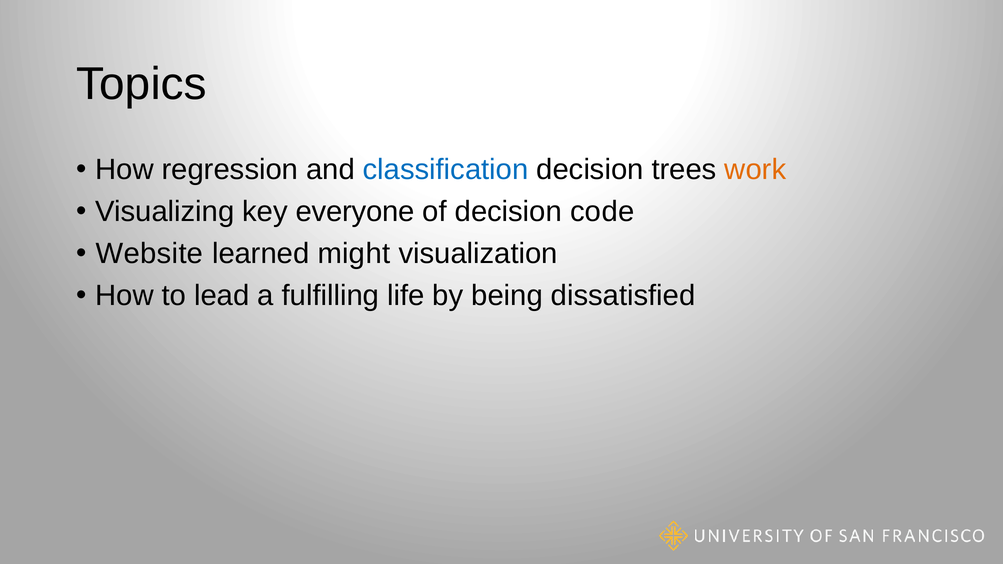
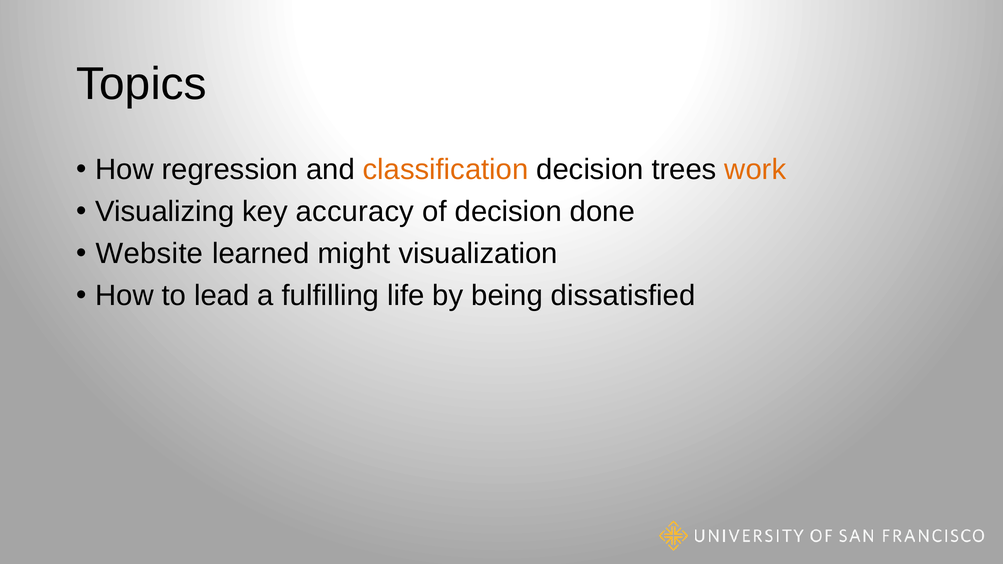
classification colour: blue -> orange
everyone: everyone -> accuracy
code: code -> done
